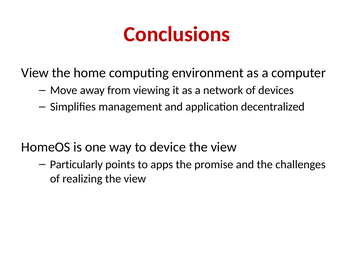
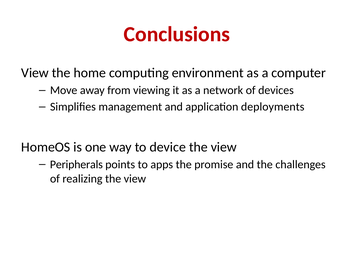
decentralized: decentralized -> deployments
Particularly: Particularly -> Peripherals
